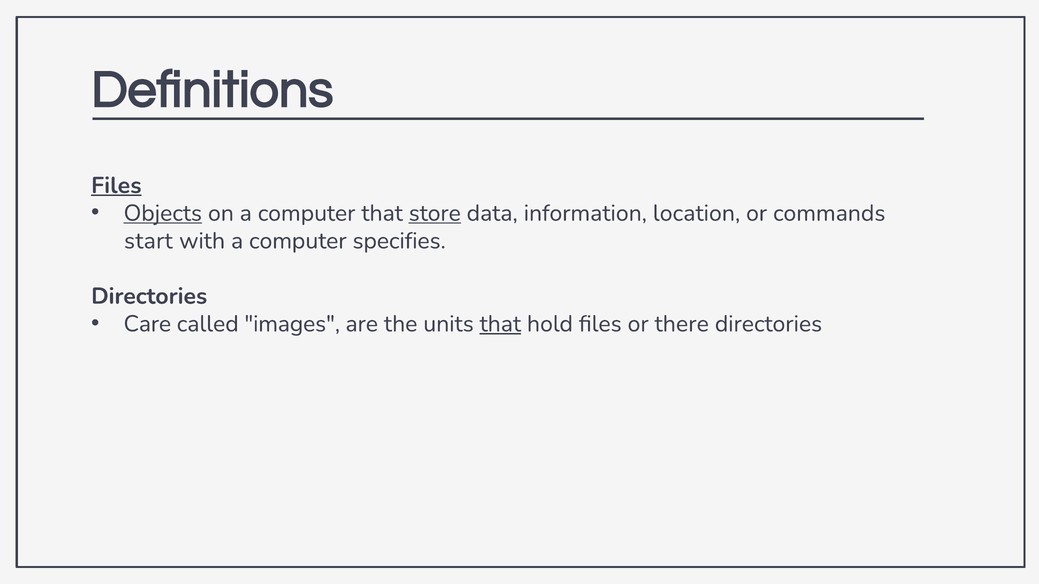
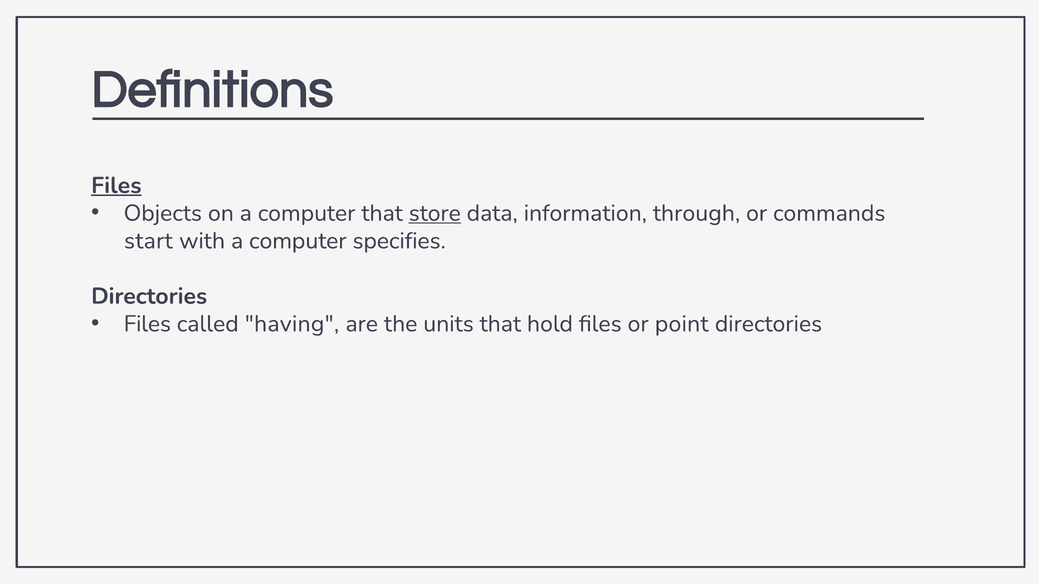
Objects underline: present -> none
location: location -> through
Care at (147, 324): Care -> Files
images: images -> having
that at (500, 324) underline: present -> none
there: there -> point
